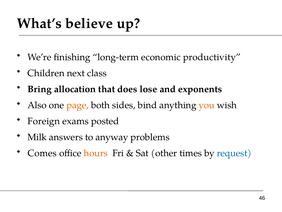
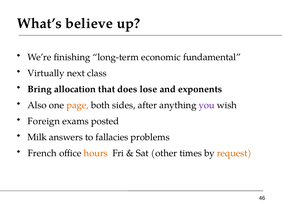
productivity: productivity -> fundamental
Children: Children -> Virtually
bind: bind -> after
you colour: orange -> purple
anyway: anyway -> fallacies
Comes: Comes -> French
request colour: blue -> orange
